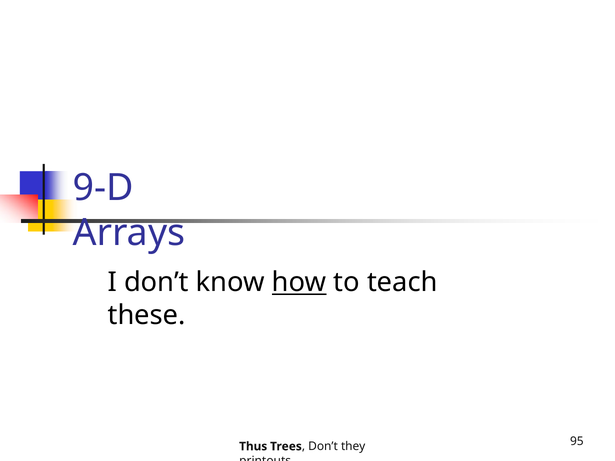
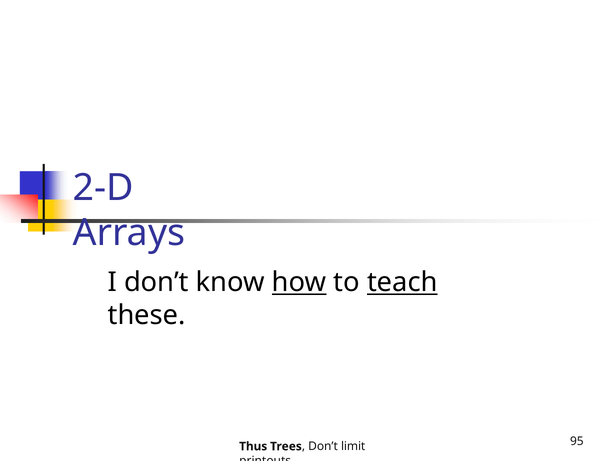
9-D: 9-D -> 2-D
teach underline: none -> present
they: they -> limit
